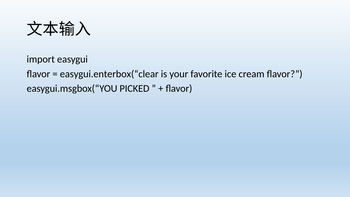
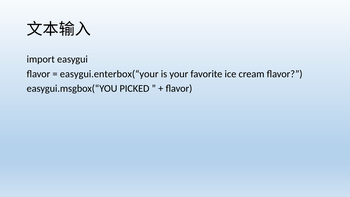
easygui.enterbox(“clear: easygui.enterbox(“clear -> easygui.enterbox(“your
